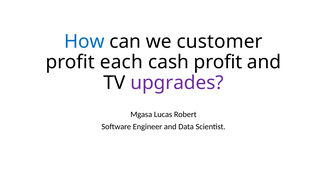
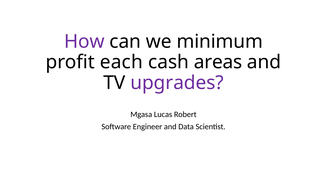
How colour: blue -> purple
customer: customer -> minimum
cash profit: profit -> areas
